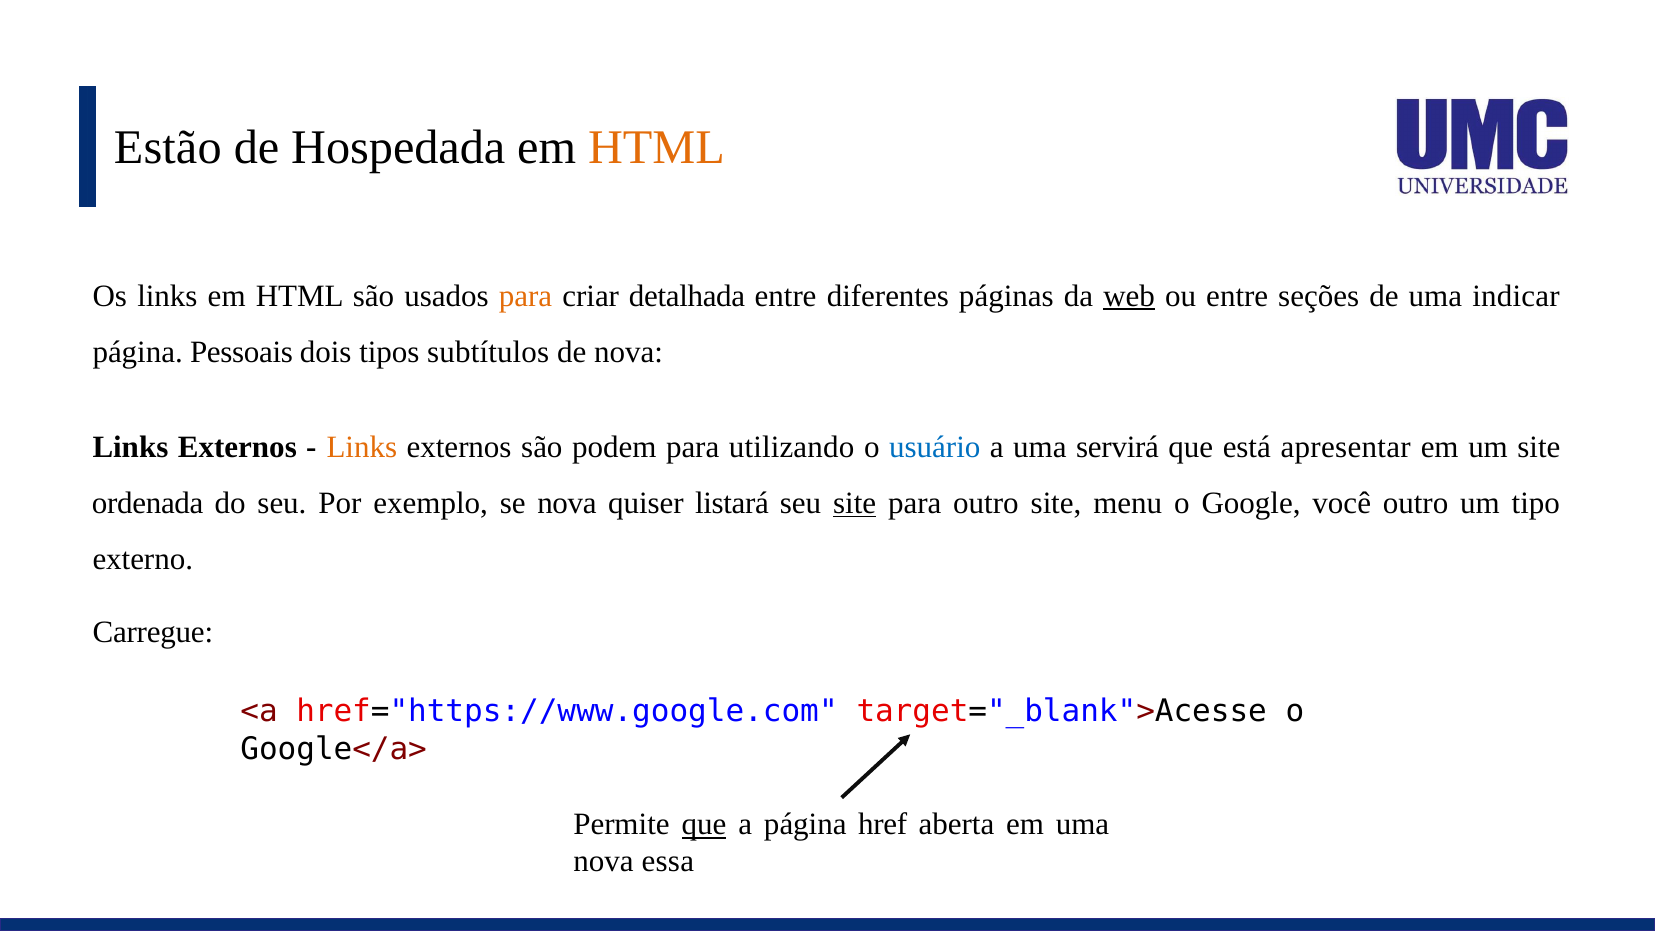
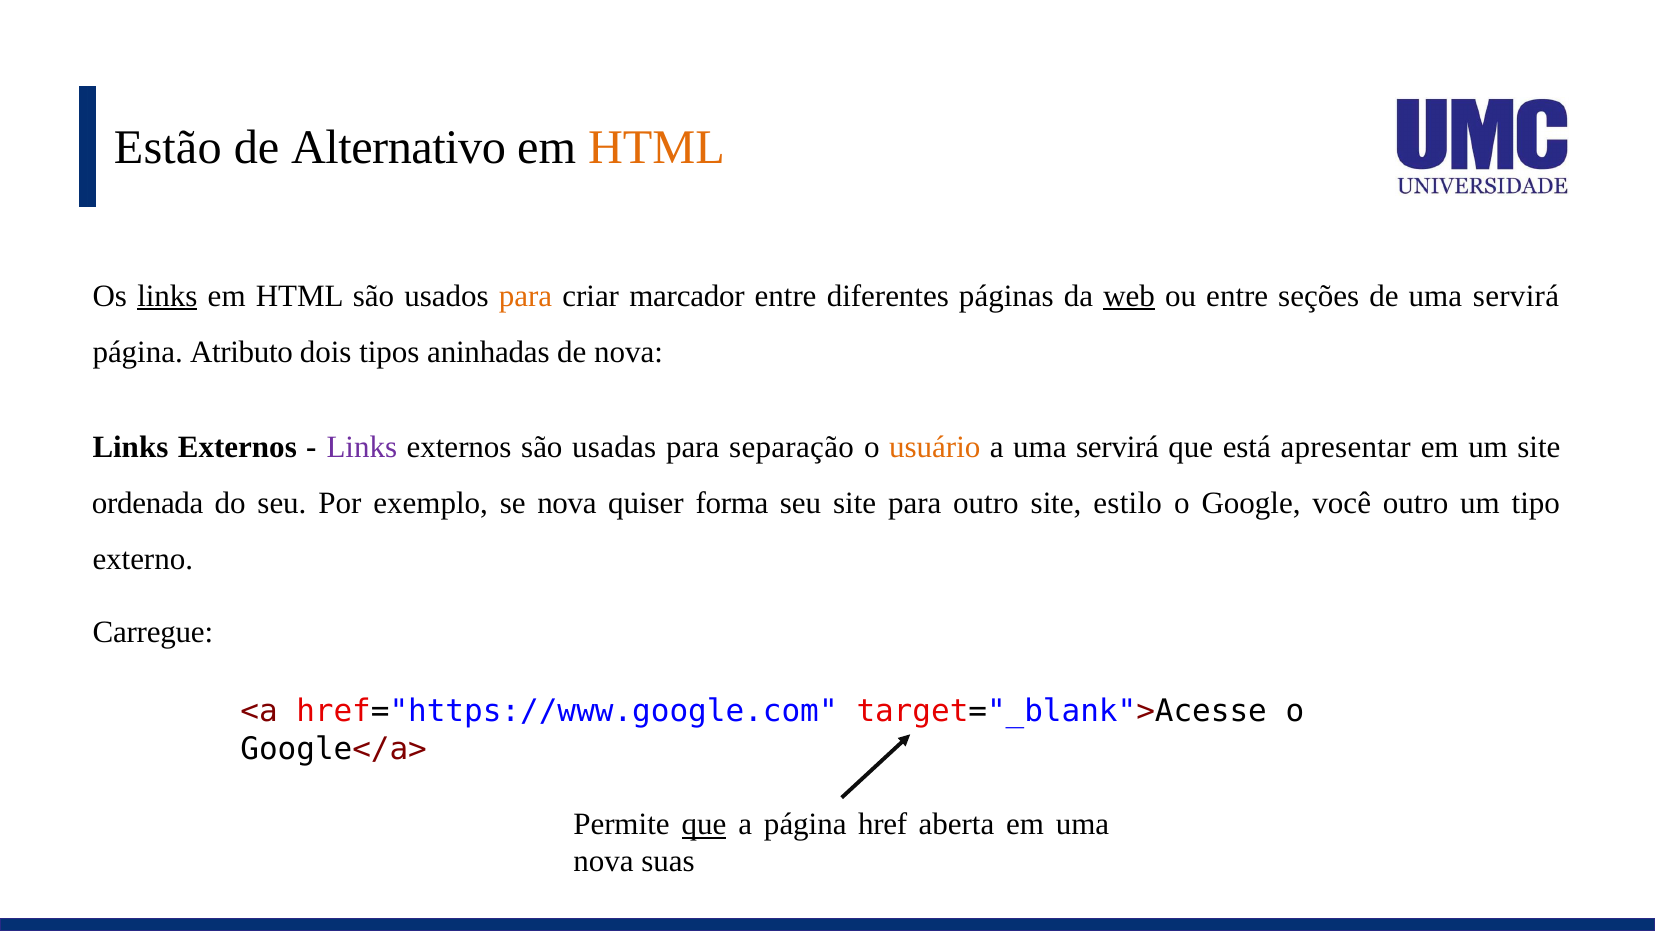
Hospedada: Hospedada -> Alternativo
links at (167, 296) underline: none -> present
detalhada: detalhada -> marcador
de uma indicar: indicar -> servirá
Pessoais: Pessoais -> Atributo
subtítulos: subtítulos -> aninhadas
Links at (362, 447) colour: orange -> purple
podem: podem -> usadas
utilizando: utilizando -> separação
usuário colour: blue -> orange
listará: listará -> forma
site at (855, 503) underline: present -> none
menu: menu -> estilo
essa: essa -> suas
